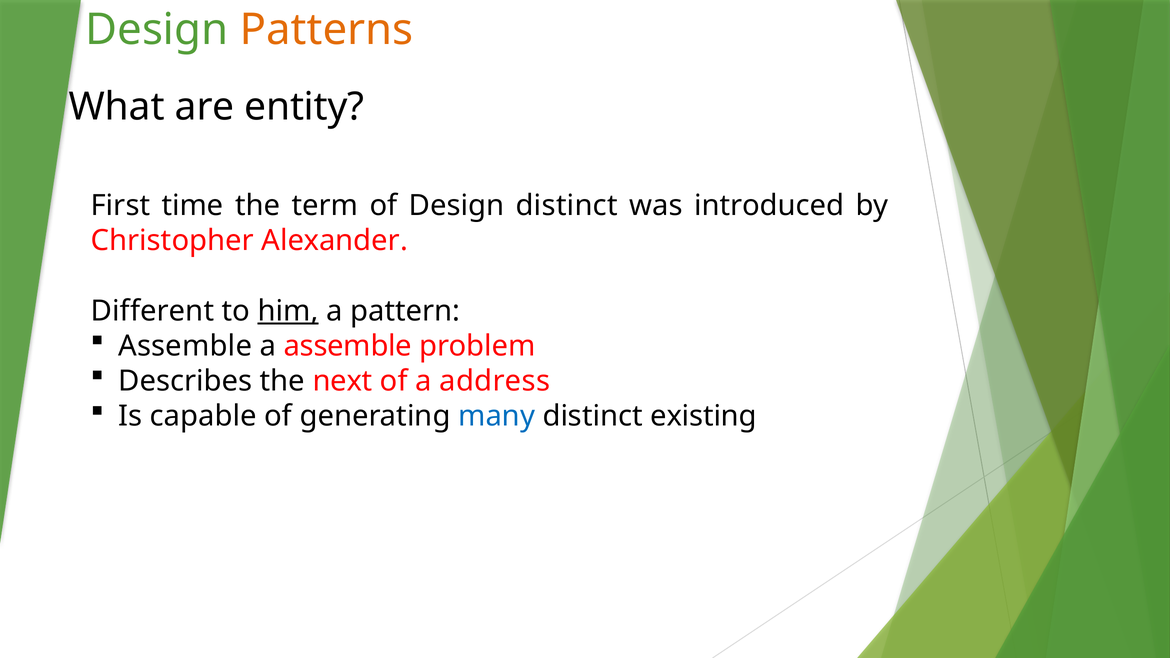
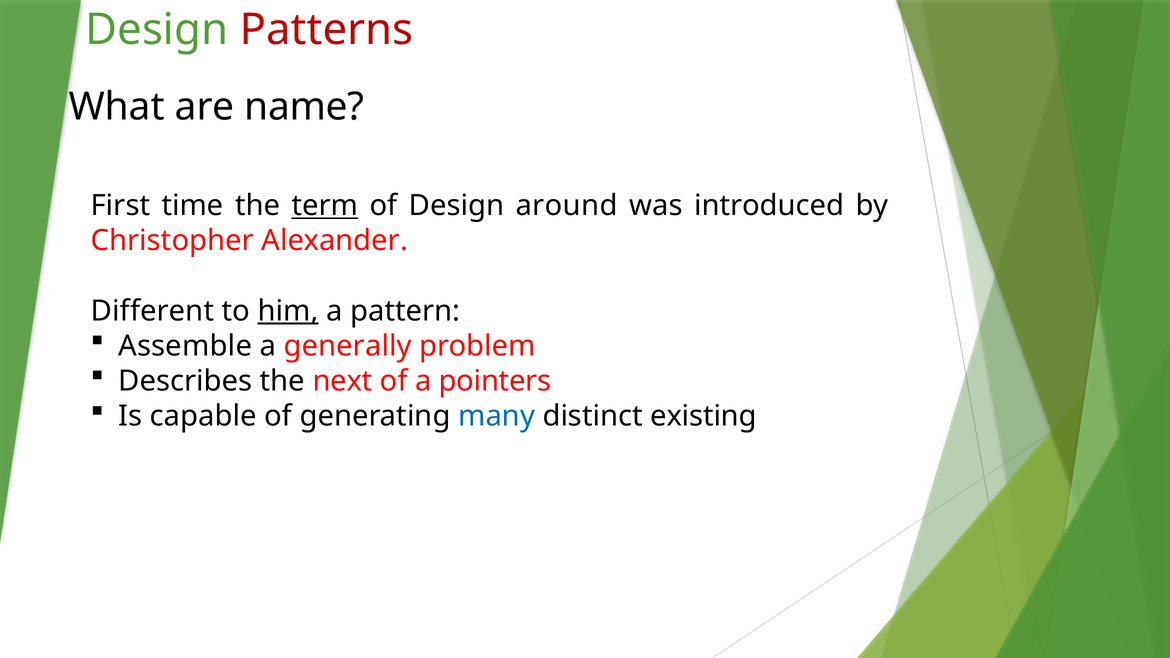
Patterns colour: orange -> red
entity: entity -> name
term underline: none -> present
Design distinct: distinct -> around
a assemble: assemble -> generally
address: address -> pointers
